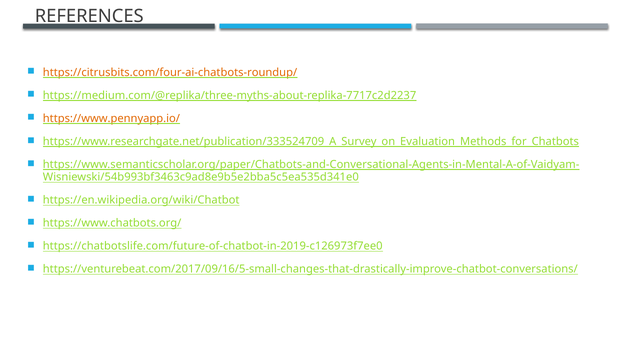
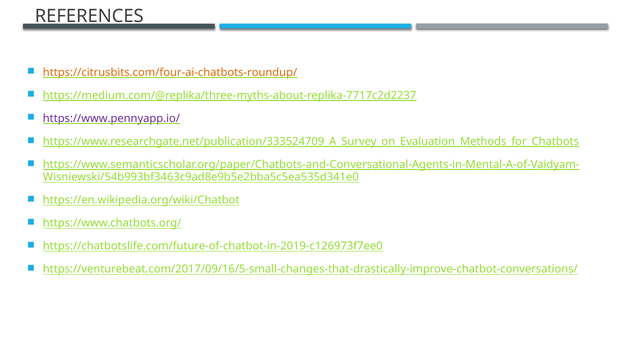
https://www.pennyapp.io/ colour: orange -> purple
